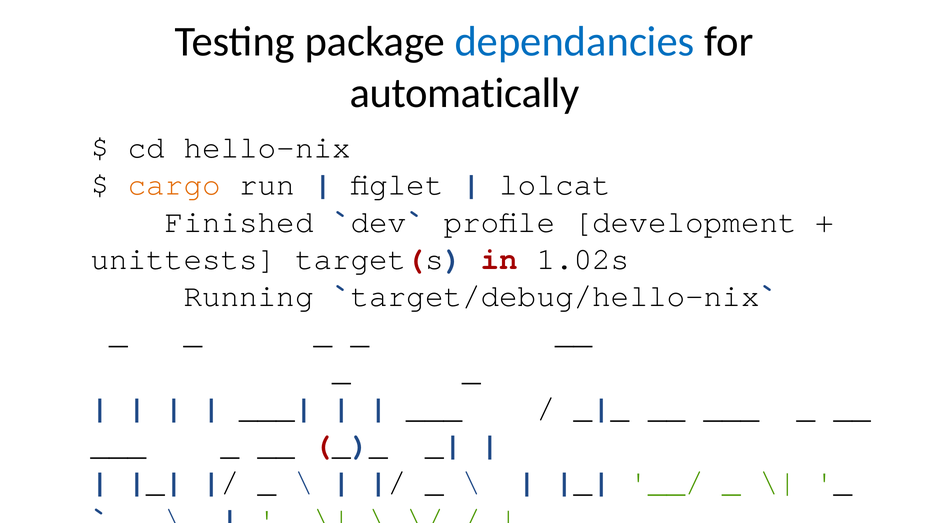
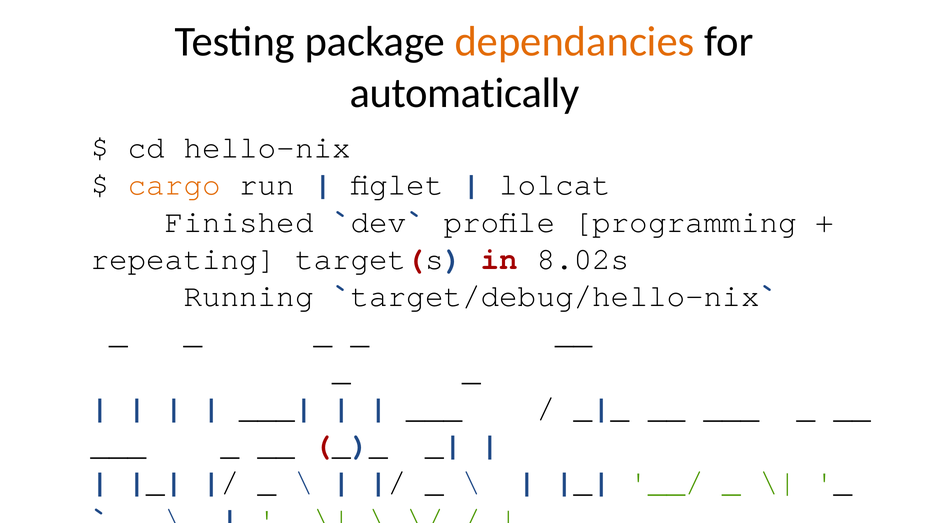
dependancies colour: blue -> orange
development: development -> programming
unittests: unittests -> repeating
1.02s: 1.02s -> 8.02s
